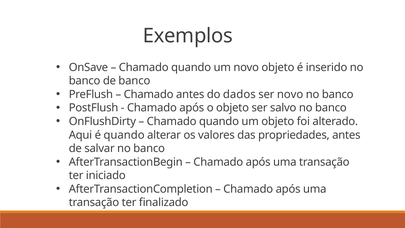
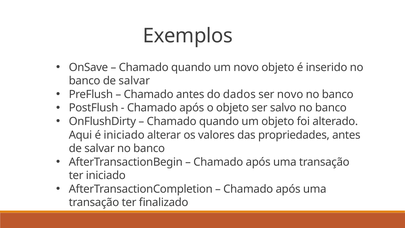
banco de banco: banco -> salvar
é quando: quando -> iniciado
